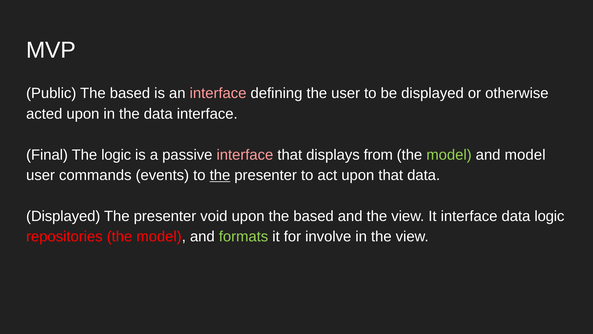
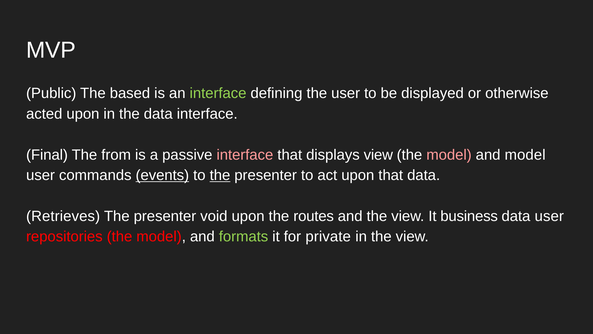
interface at (218, 93) colour: pink -> light green
The logic: logic -> from
displays from: from -> view
model at (449, 155) colour: light green -> pink
events underline: none -> present
Displayed at (63, 216): Displayed -> Retrieves
upon the based: based -> routes
It interface: interface -> business
data logic: logic -> user
involve: involve -> private
